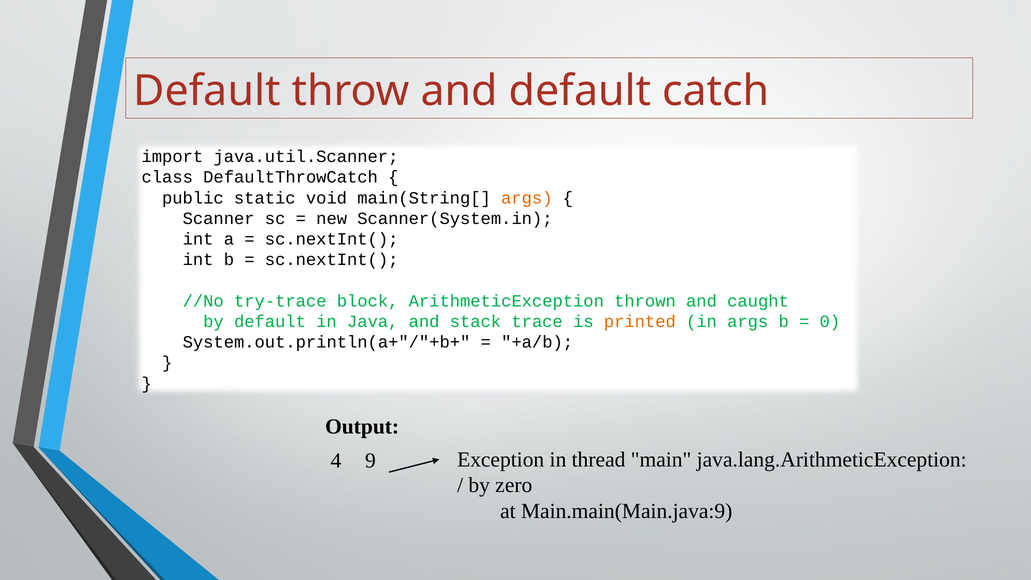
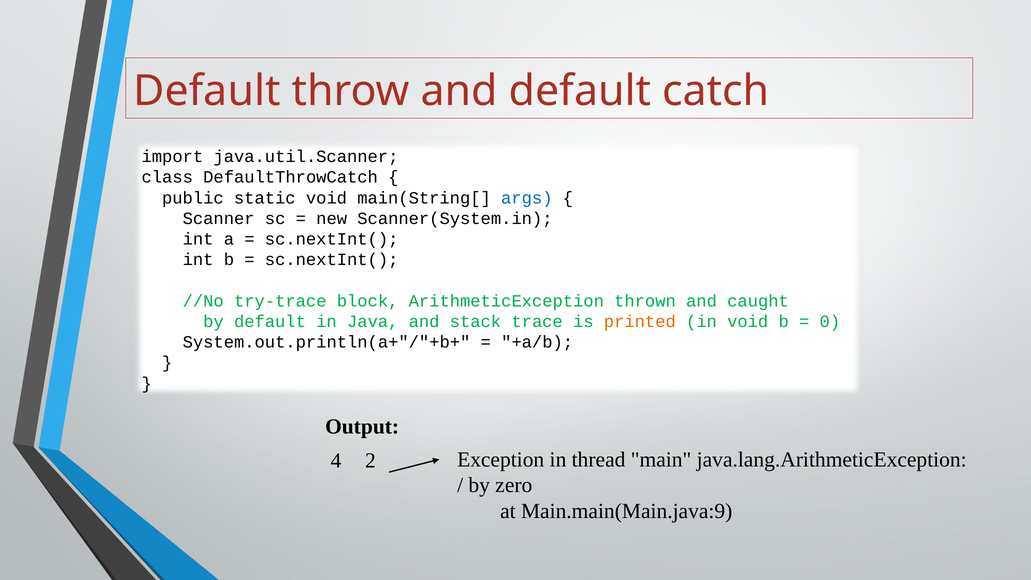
args at (527, 198) colour: orange -> blue
in args: args -> void
9: 9 -> 2
